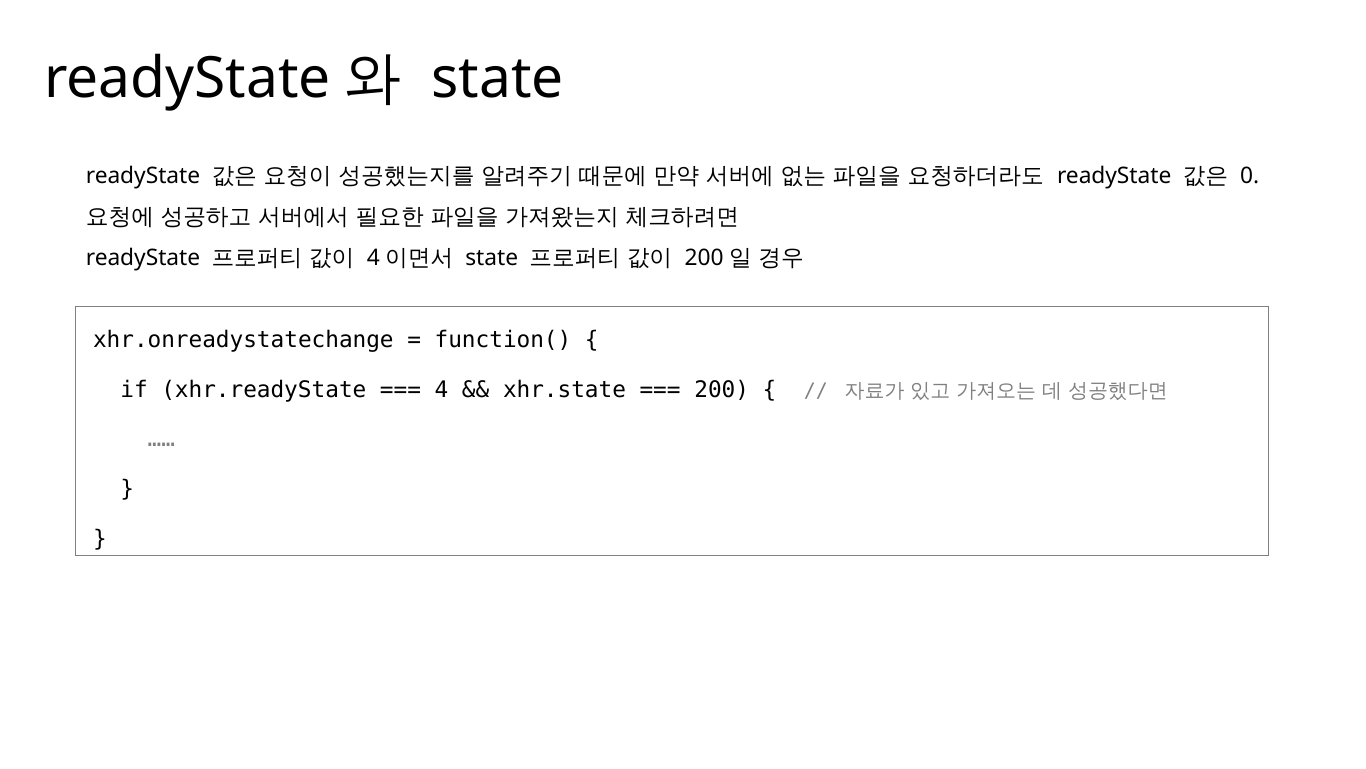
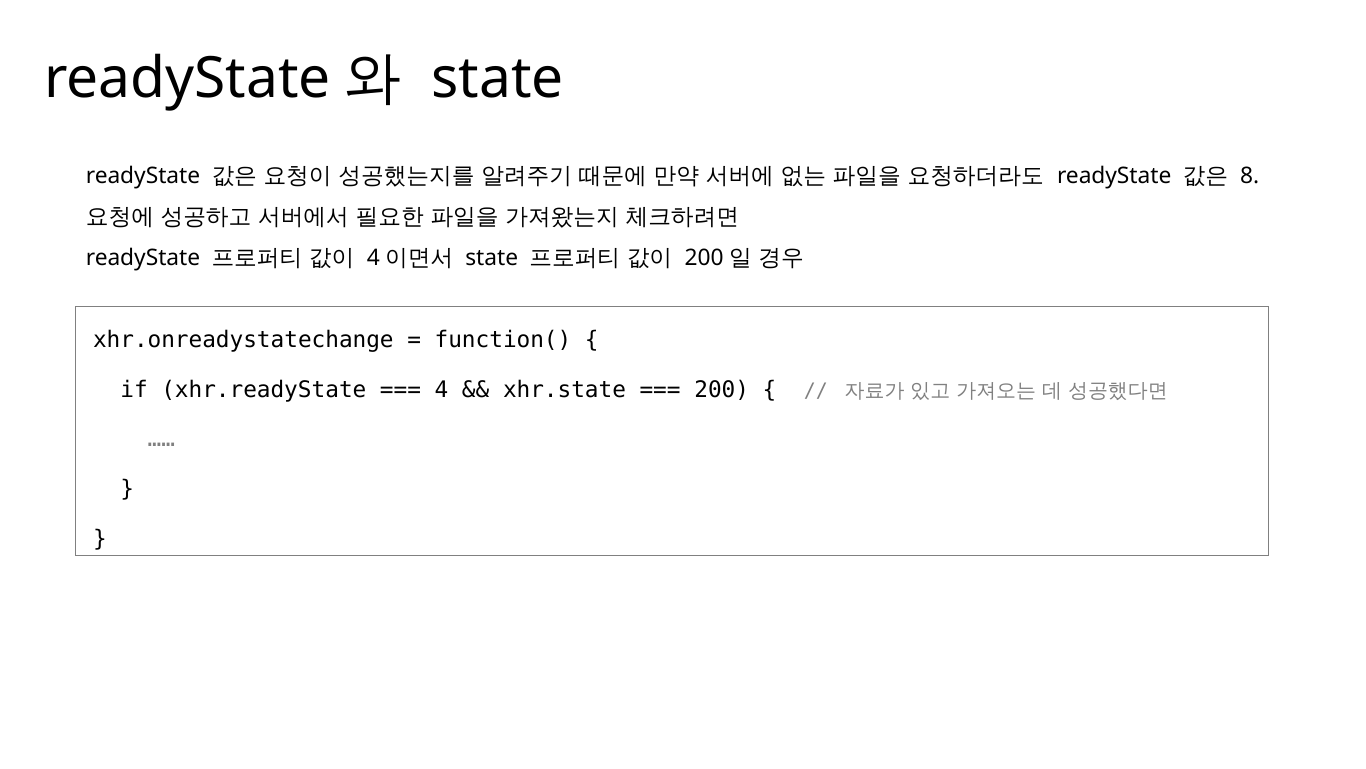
0: 0 -> 8
